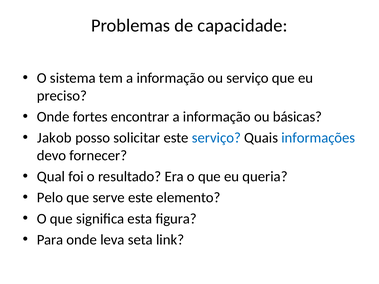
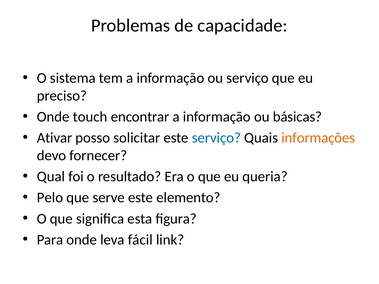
fortes: fortes -> touch
Jakob: Jakob -> Ativar
informações colour: blue -> orange
seta: seta -> fácil
